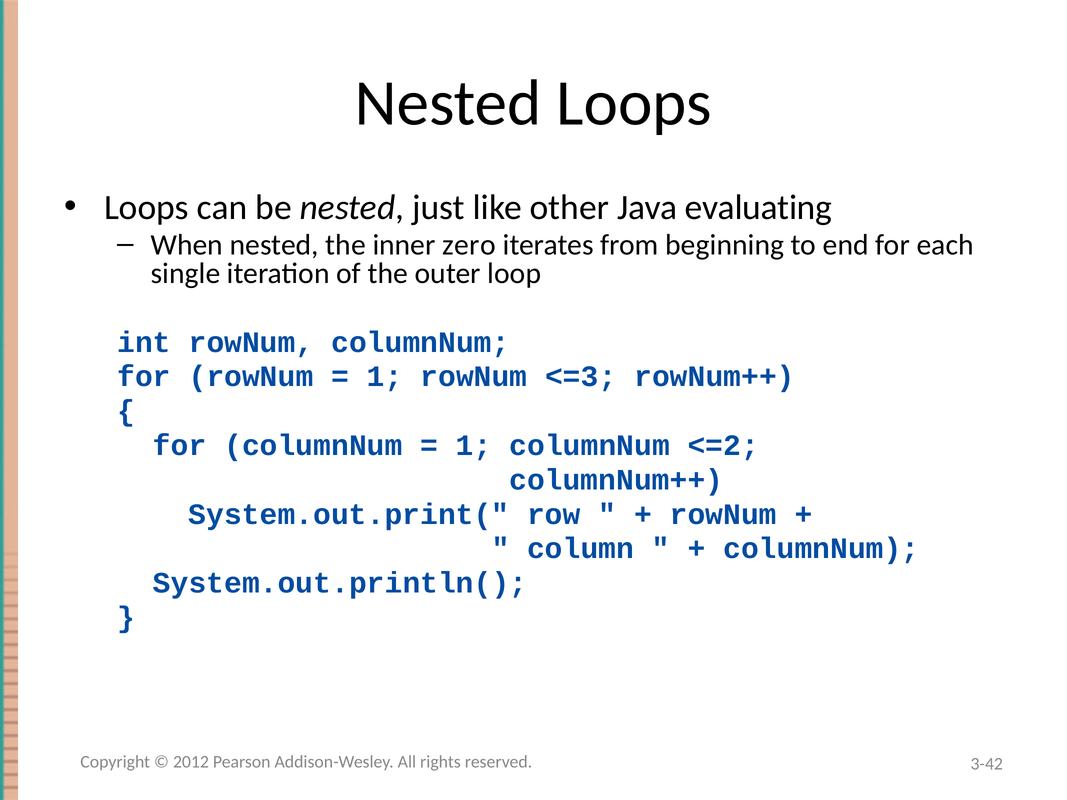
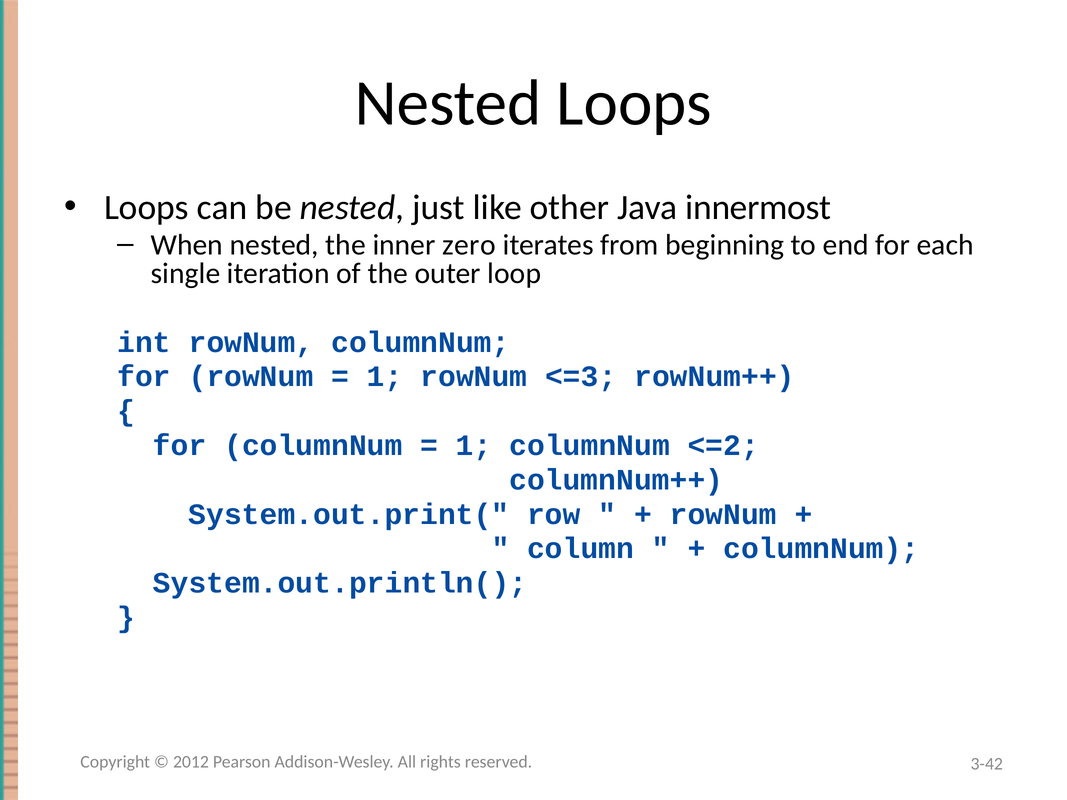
evaluating: evaluating -> innermost
